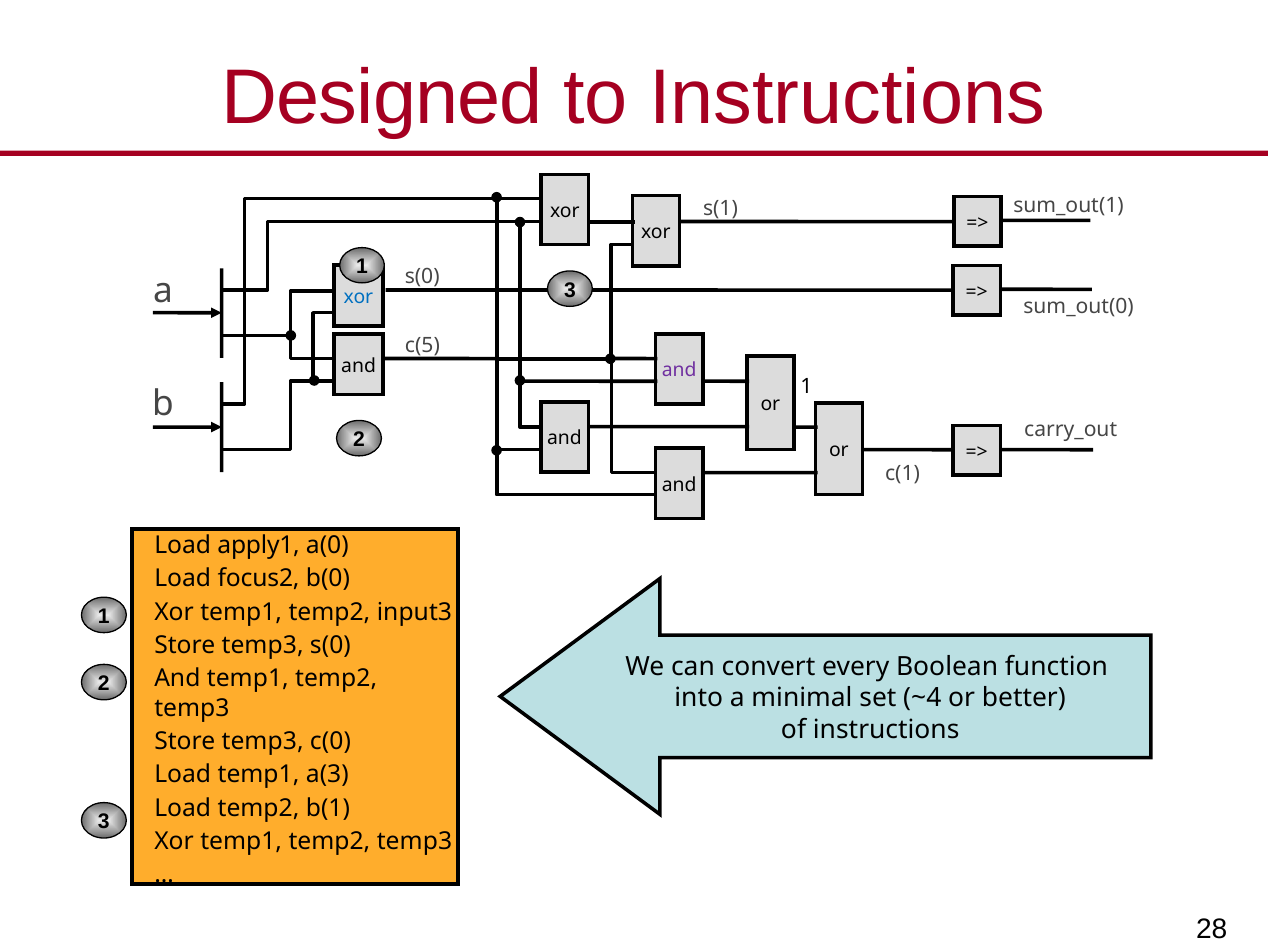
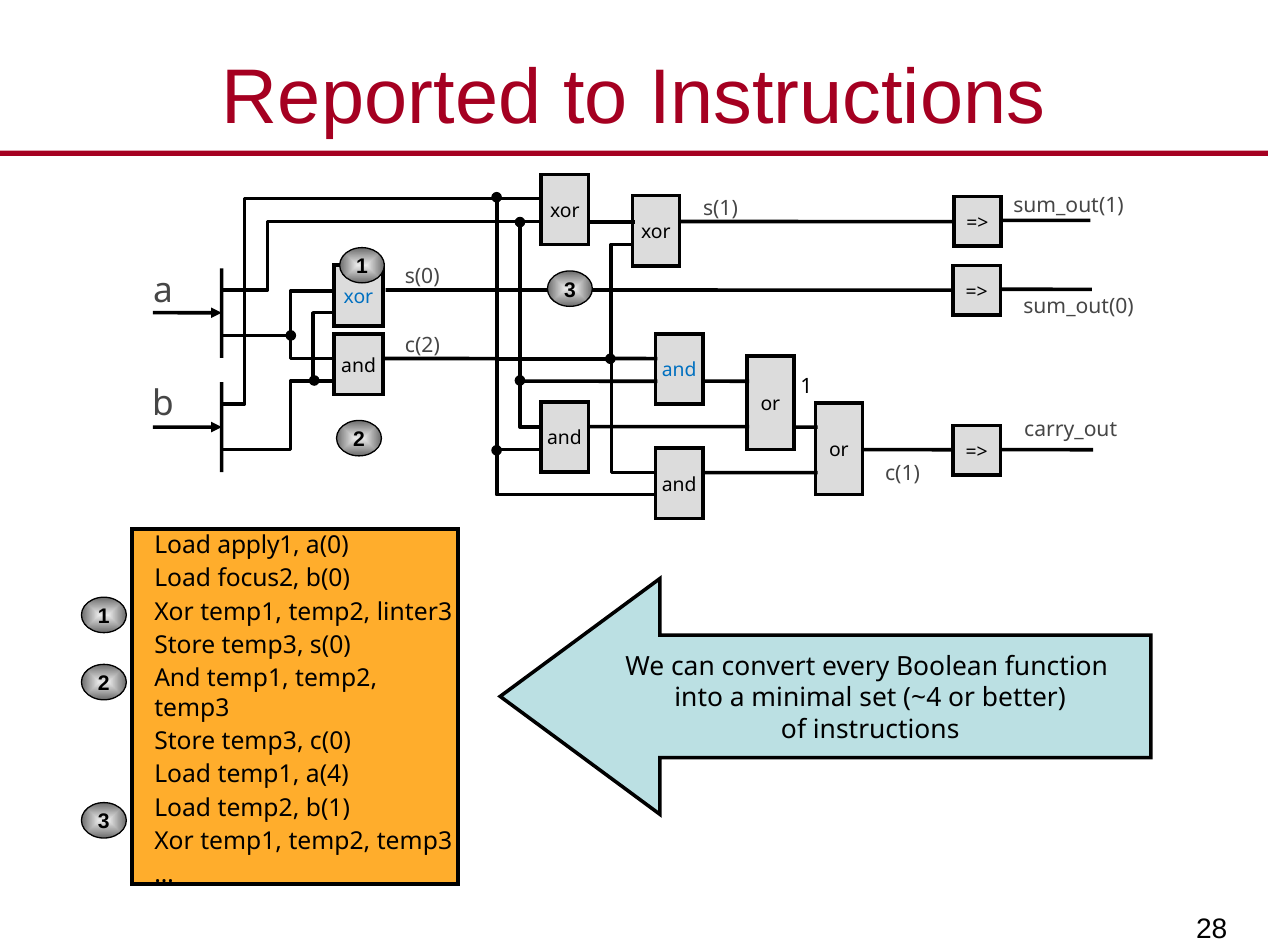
Designed: Designed -> Reported
c(5: c(5 -> c(2
and at (679, 370) colour: purple -> blue
input3: input3 -> linter3
a(3: a(3 -> a(4
